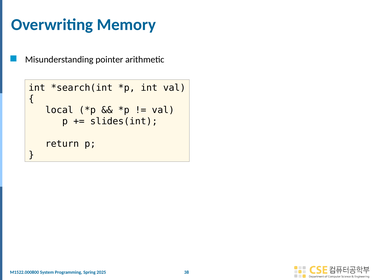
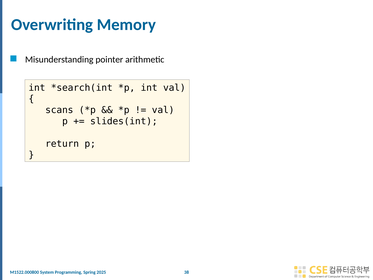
local: local -> scans
